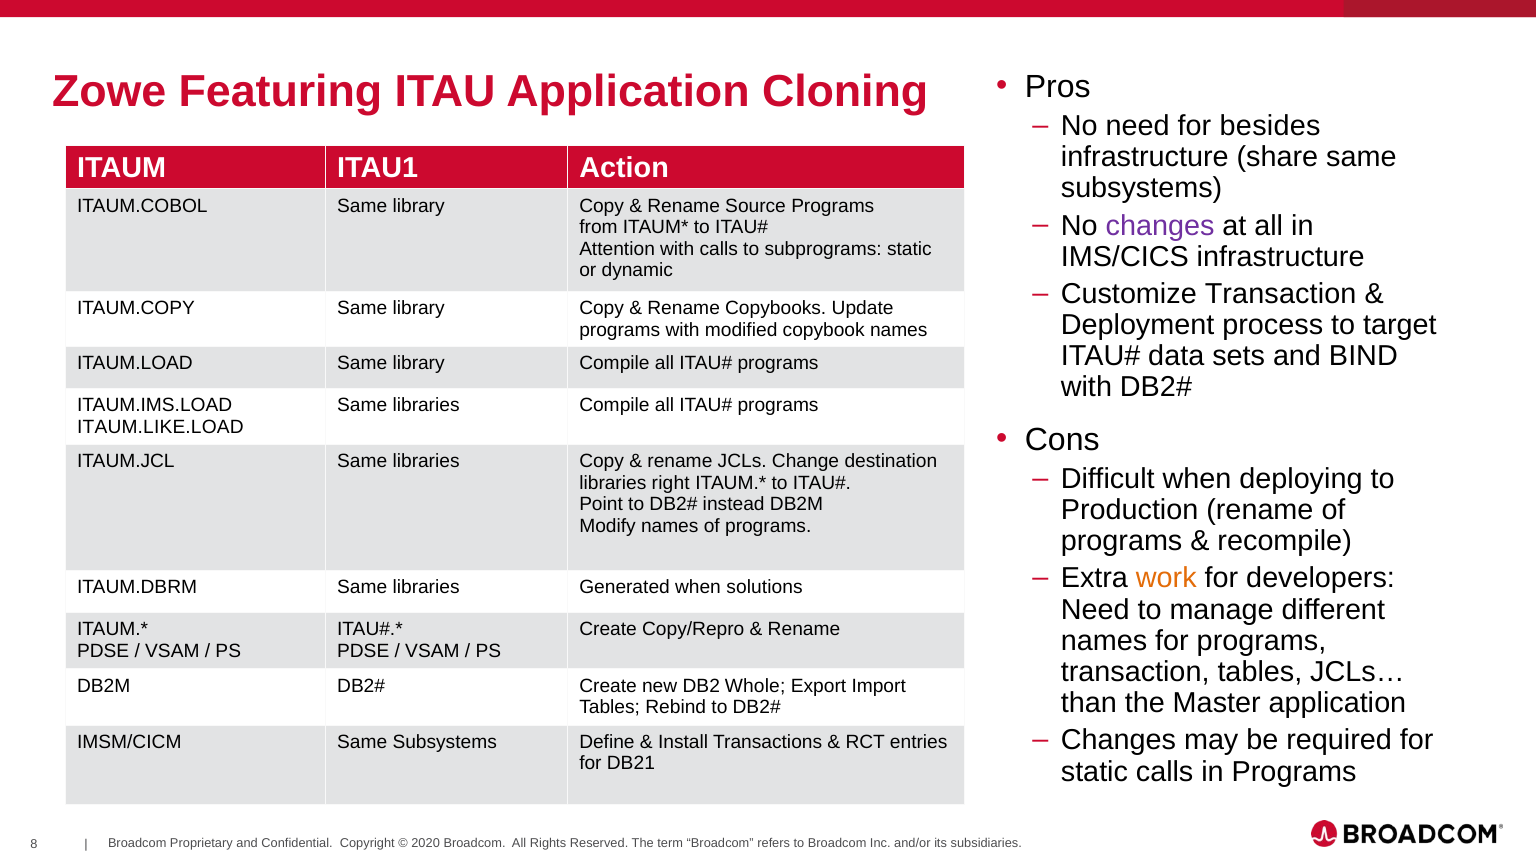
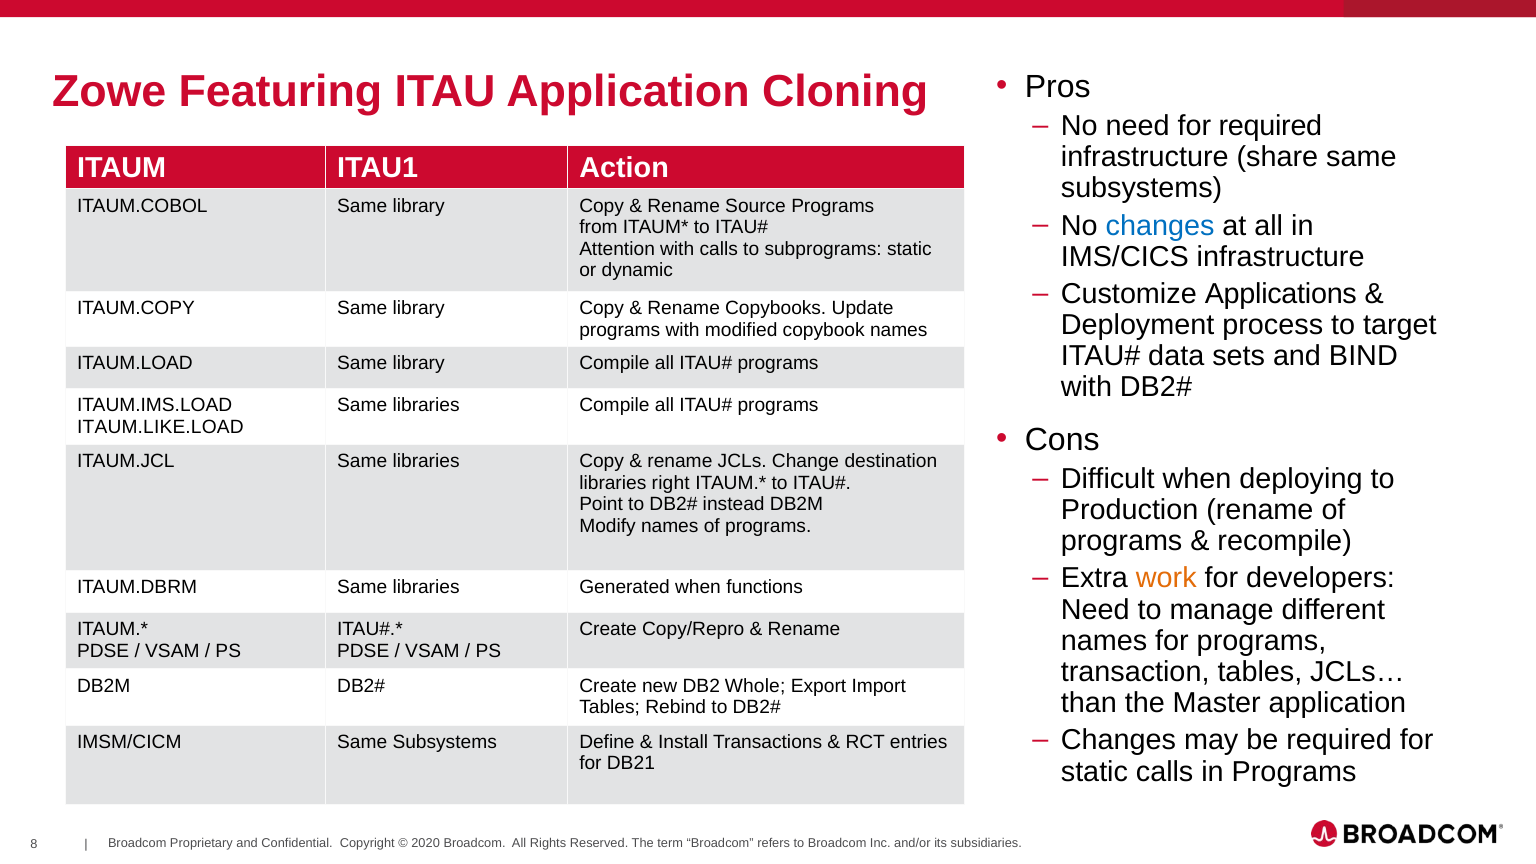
for besides: besides -> required
changes at (1160, 226) colour: purple -> blue
Customize Transaction: Transaction -> Applications
solutions: solutions -> functions
